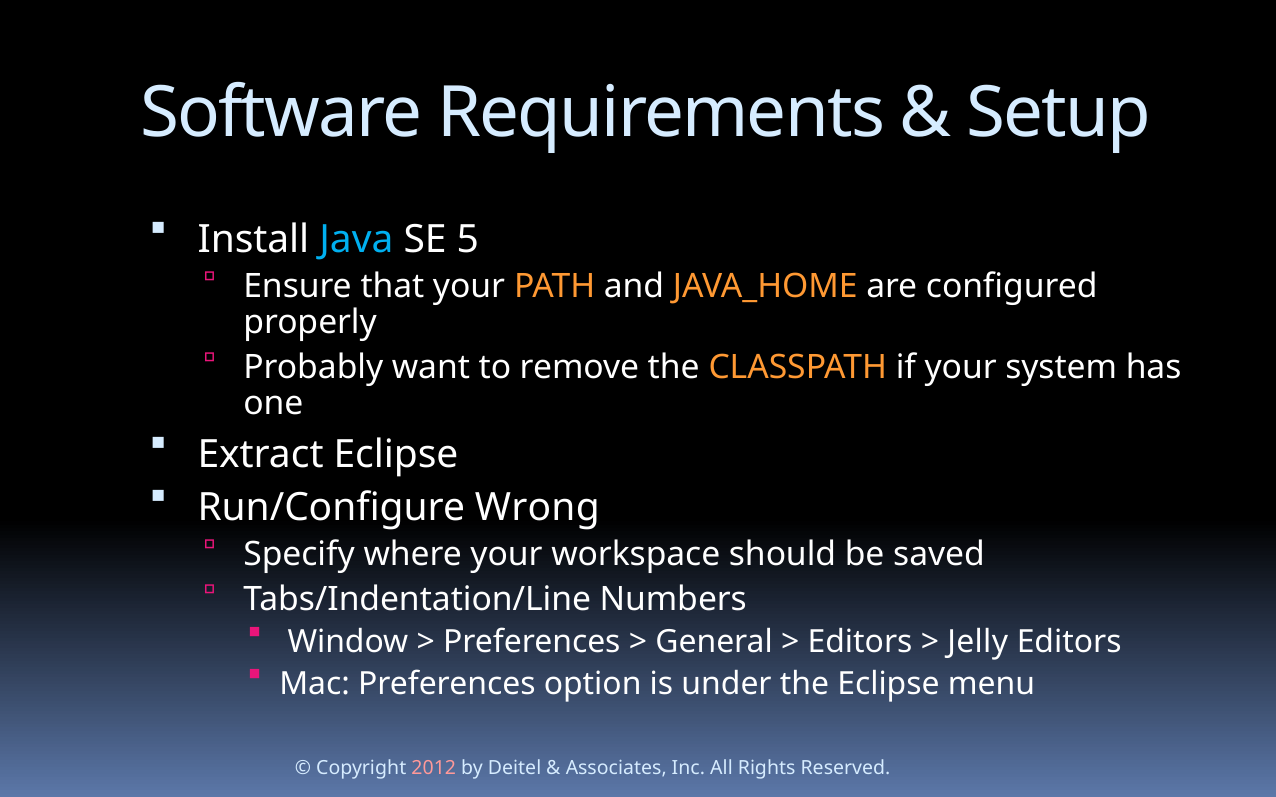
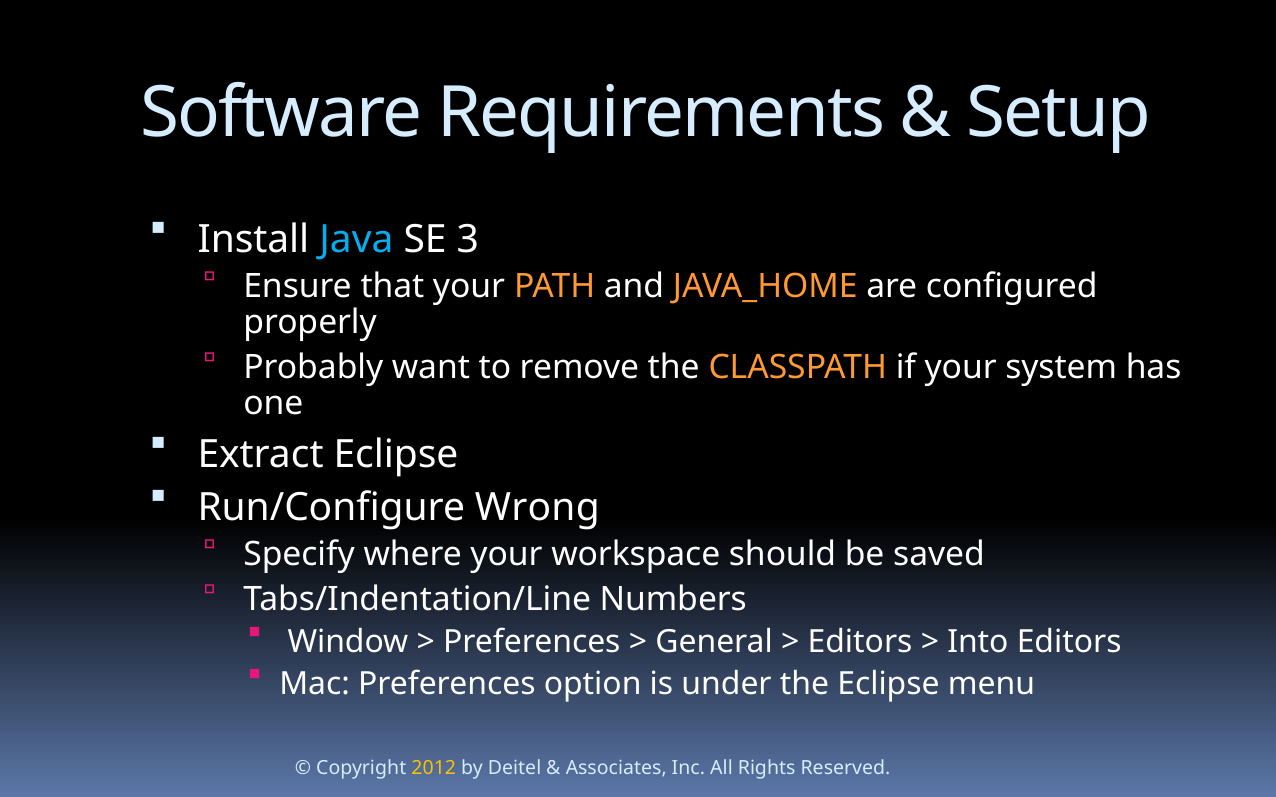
5: 5 -> 3
Jelly: Jelly -> Into
2012 colour: pink -> yellow
